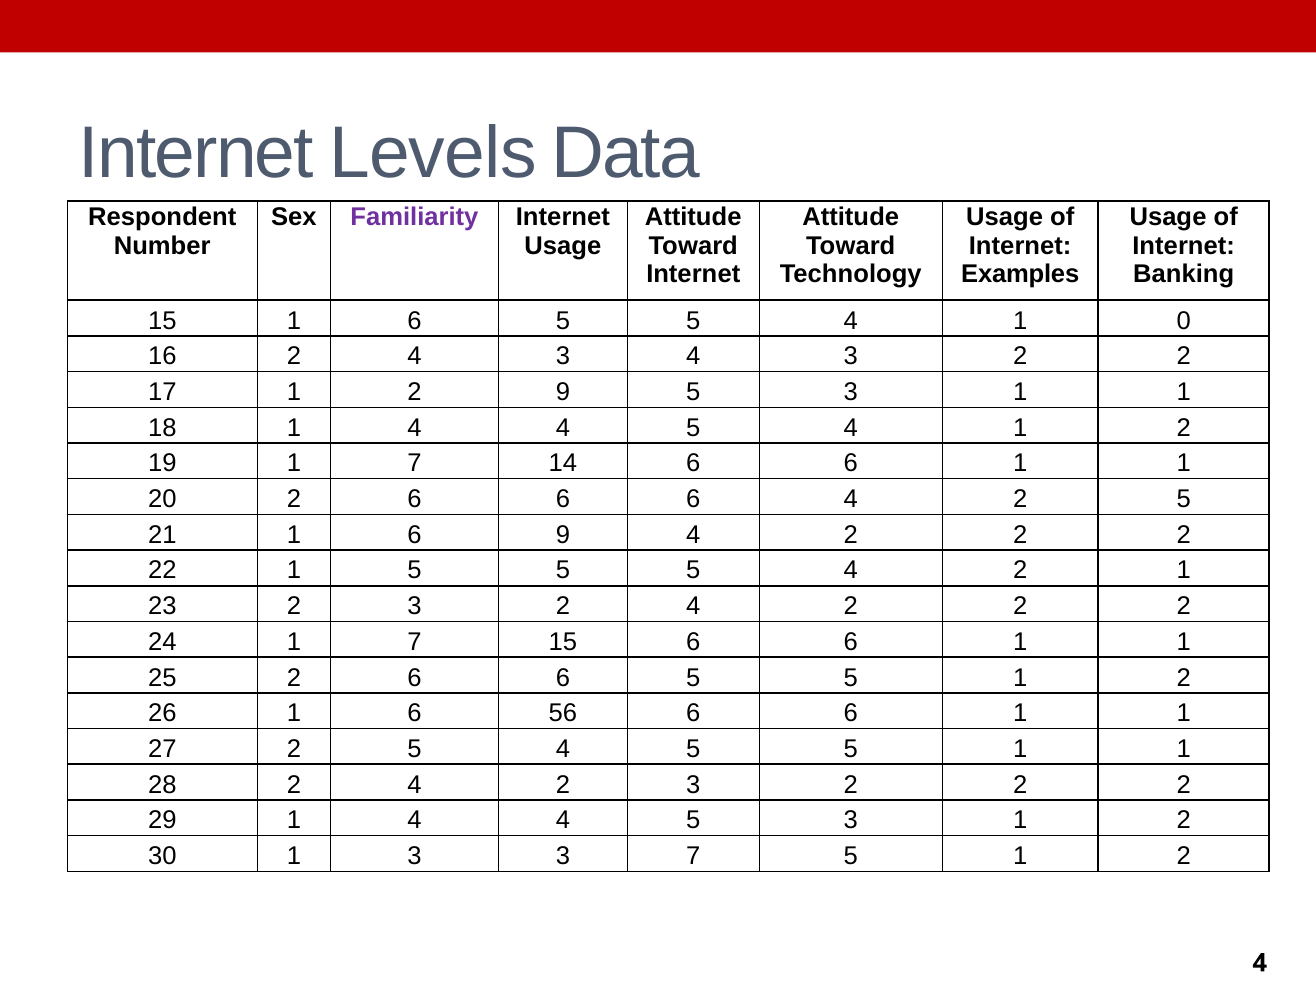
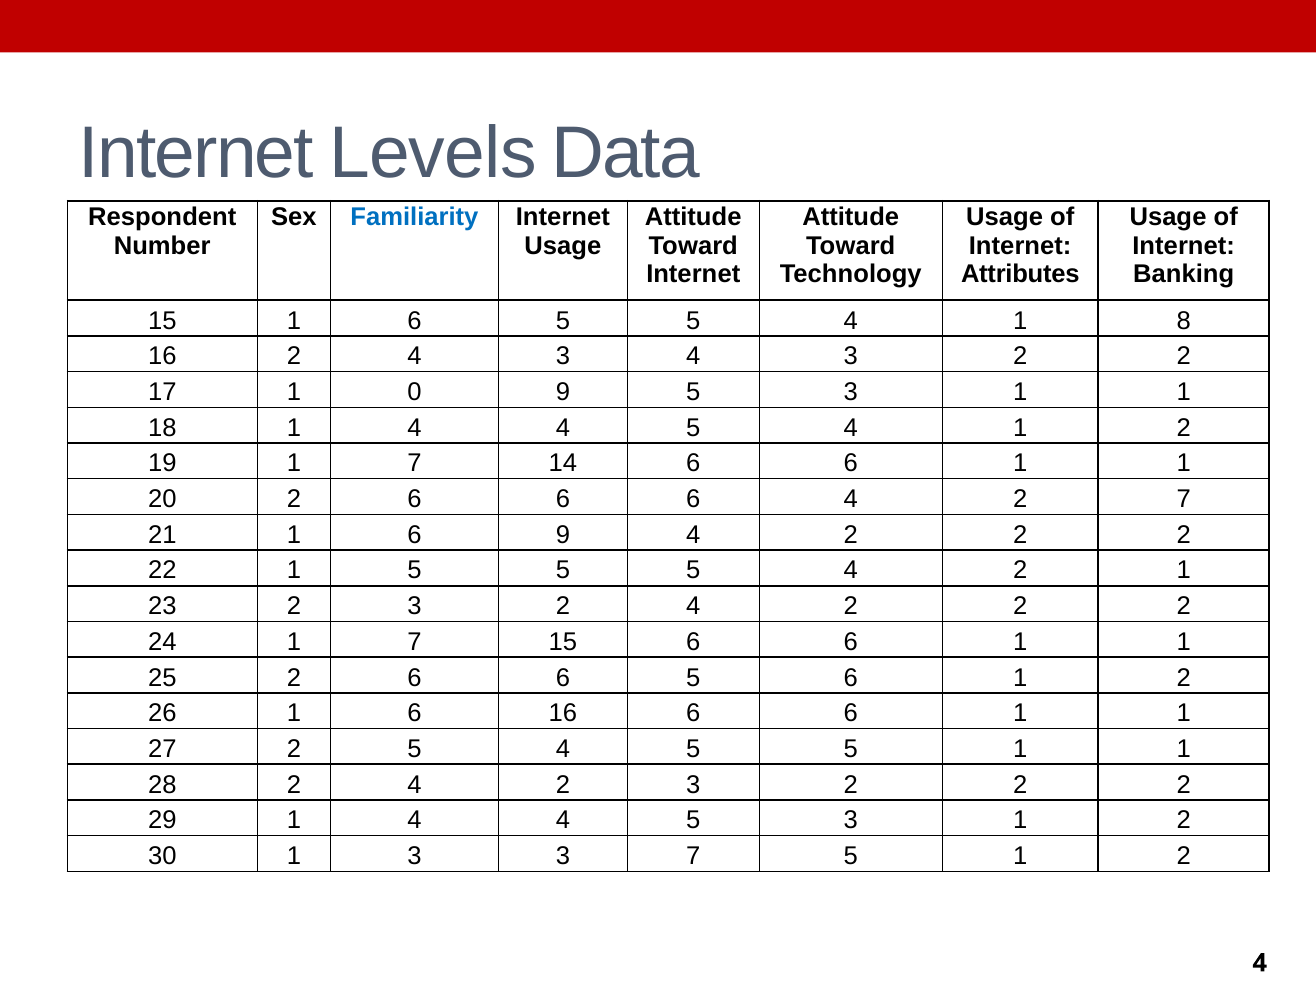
Familiarity colour: purple -> blue
Examples: Examples -> Attributes
0: 0 -> 8
17 1 2: 2 -> 0
4 2 5: 5 -> 7
6 6 5 5: 5 -> 6
6 56: 56 -> 16
